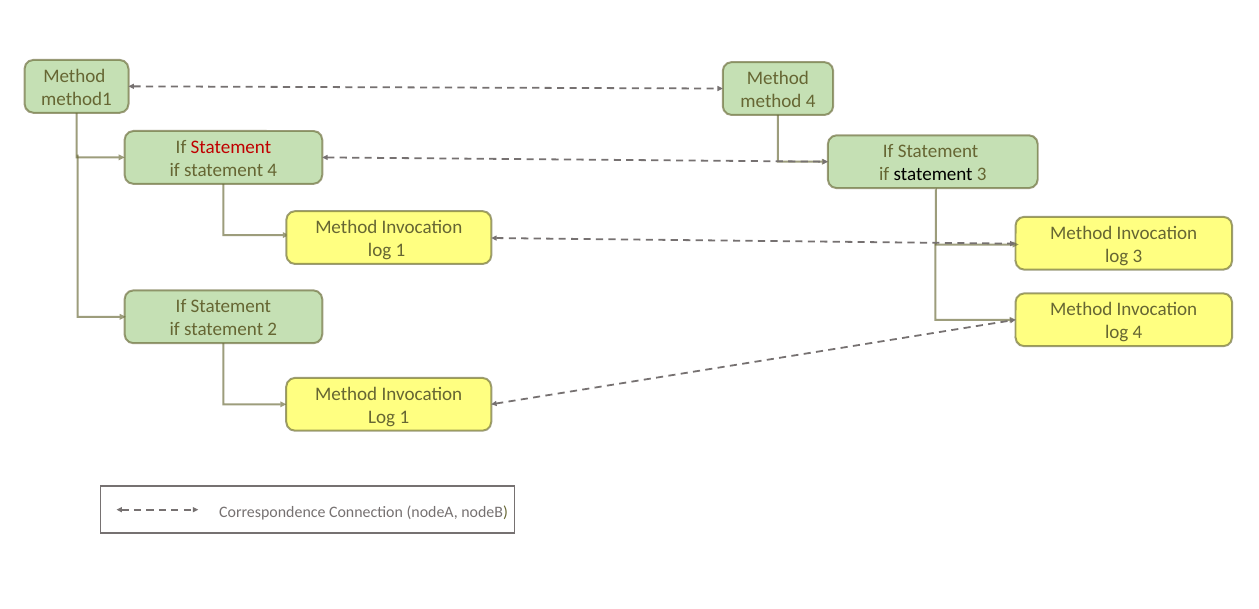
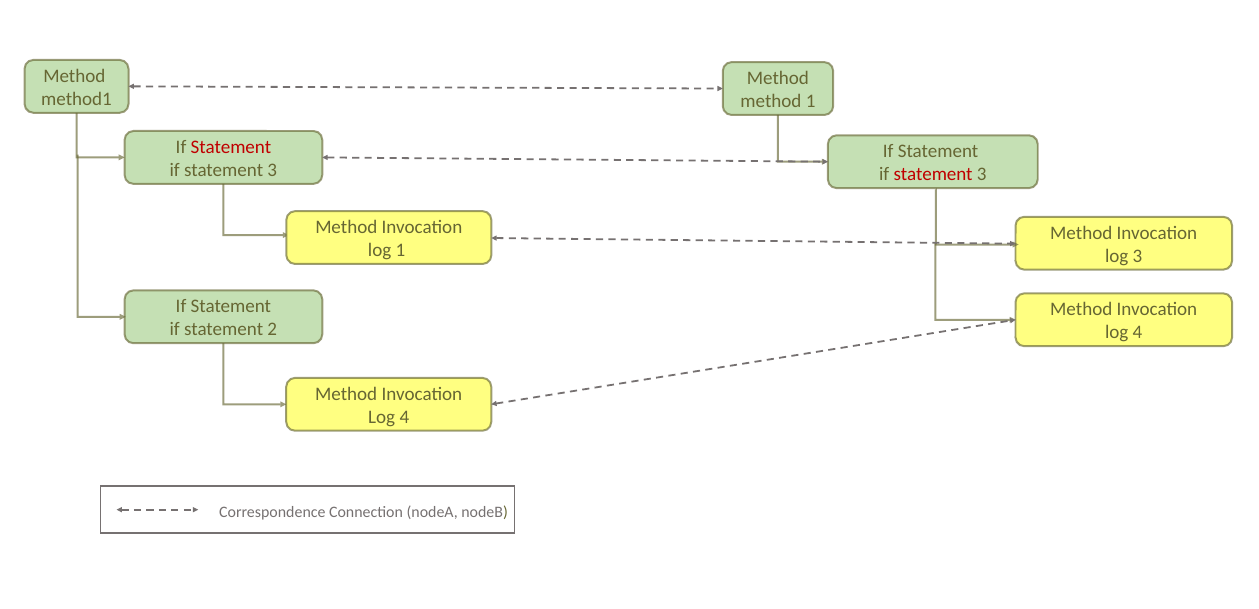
method 4: 4 -> 1
4 at (272, 170): 4 -> 3
statement at (933, 174) colour: black -> red
1 at (404, 417): 1 -> 4
